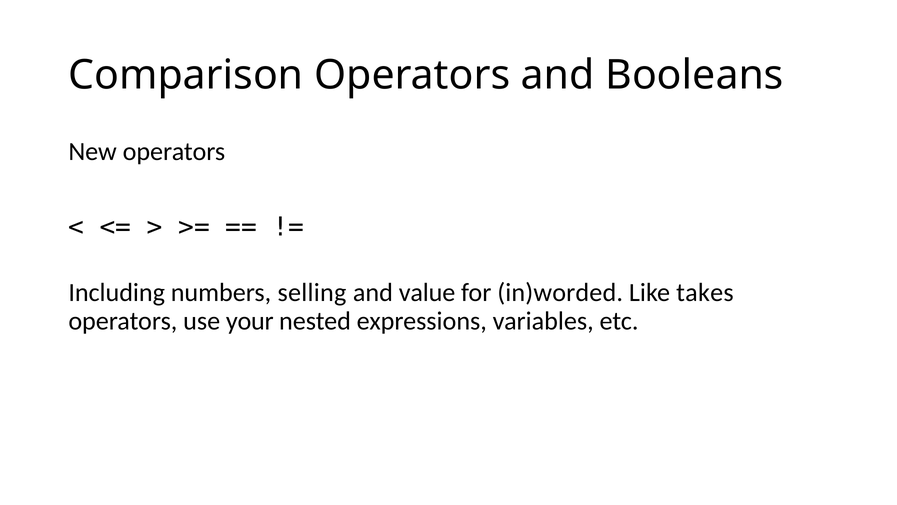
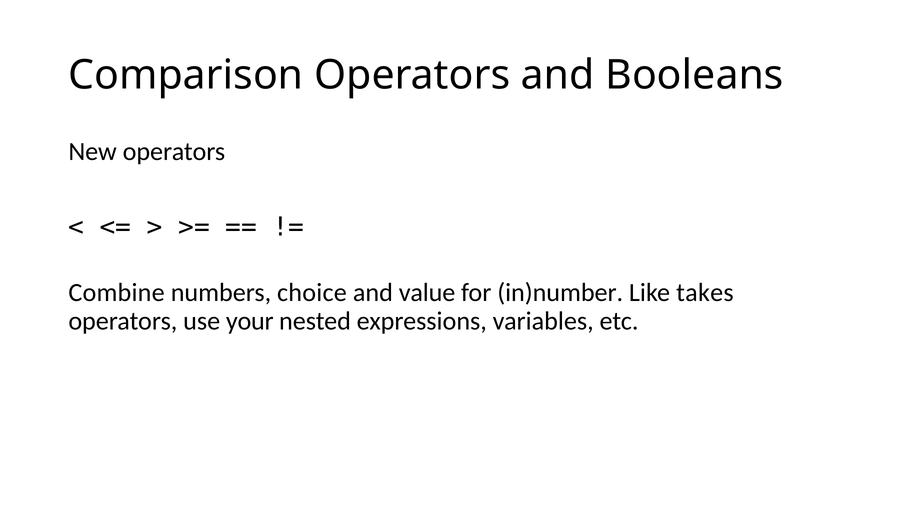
Including: Including -> Combine
selling: selling -> choice
in)worded: in)worded -> in)number
